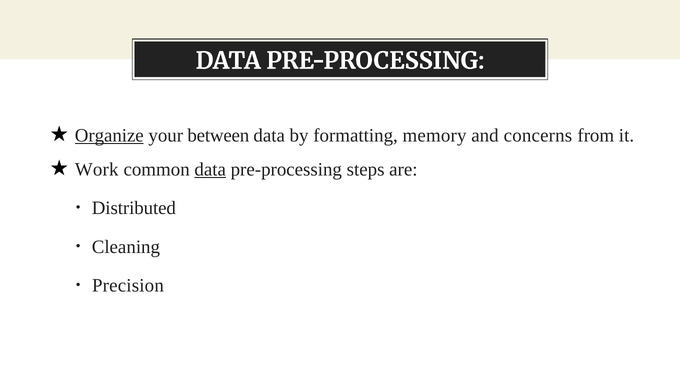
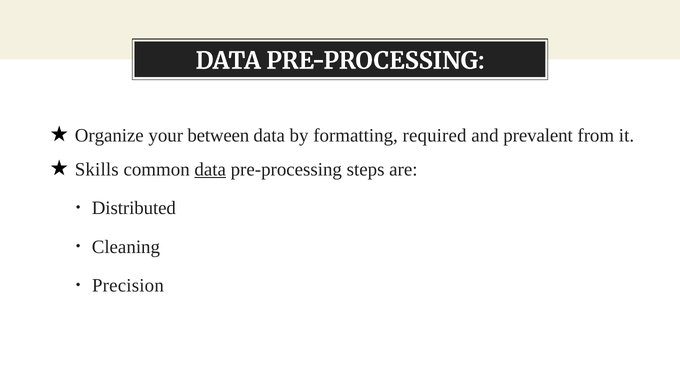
Organize underline: present -> none
memory: memory -> required
concerns: concerns -> prevalent
Work: Work -> Skills
